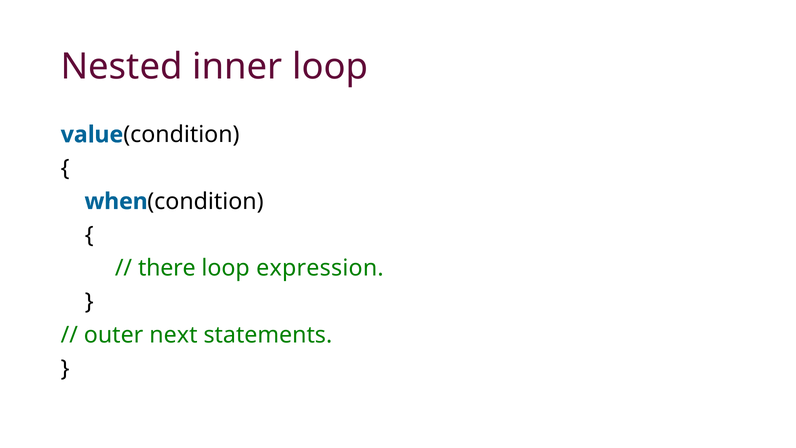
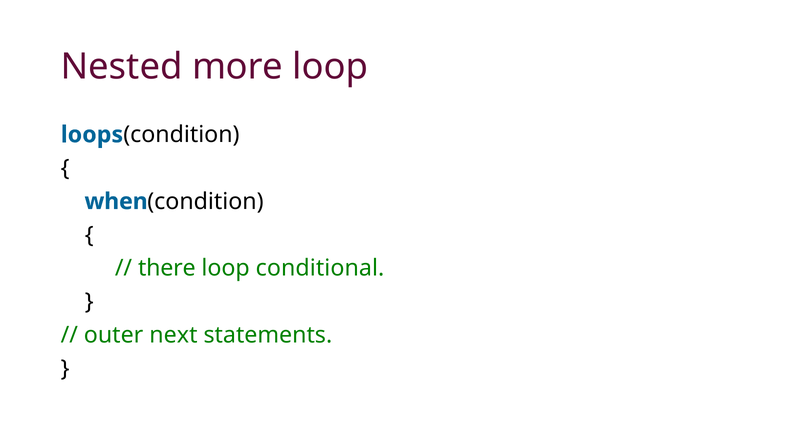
inner: inner -> more
value: value -> loops
expression: expression -> conditional
